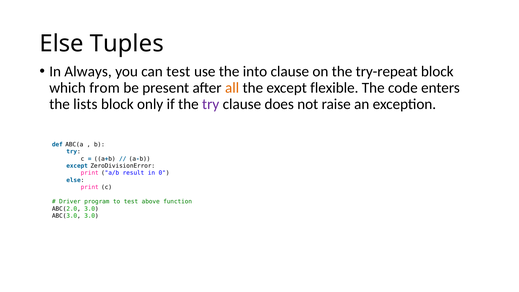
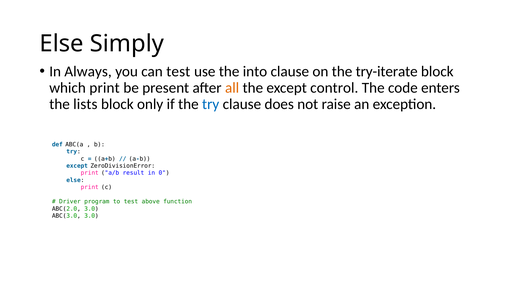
Tuples: Tuples -> Simply
try-repeat: try-repeat -> try-iterate
which from: from -> print
flexible: flexible -> control
try at (211, 104) colour: purple -> blue
